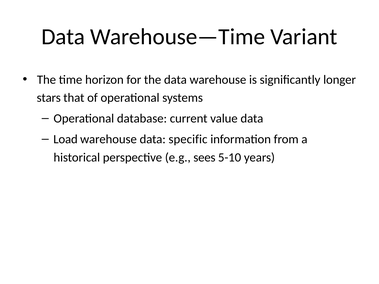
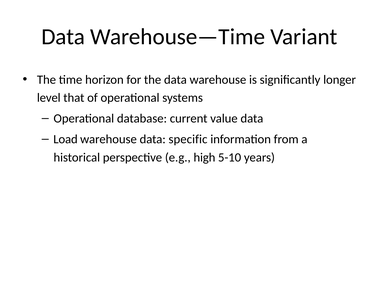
stars: stars -> level
sees: sees -> high
